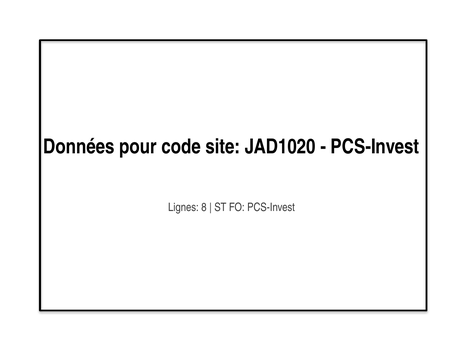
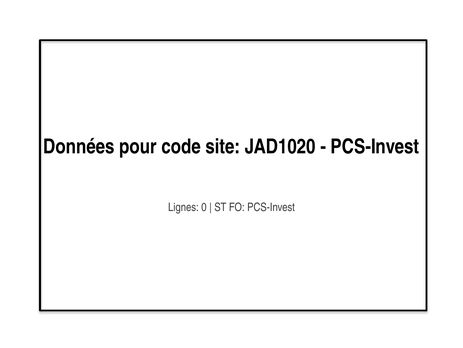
8: 8 -> 0
